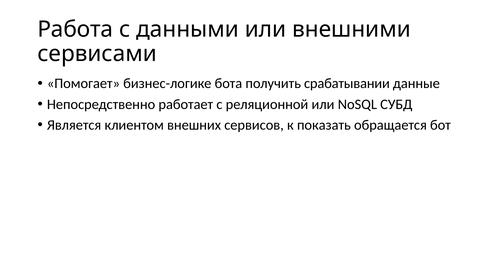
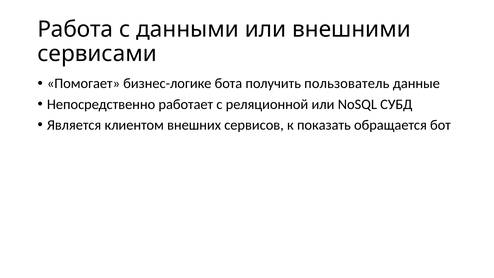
срабатывании: срабатывании -> пользователь
